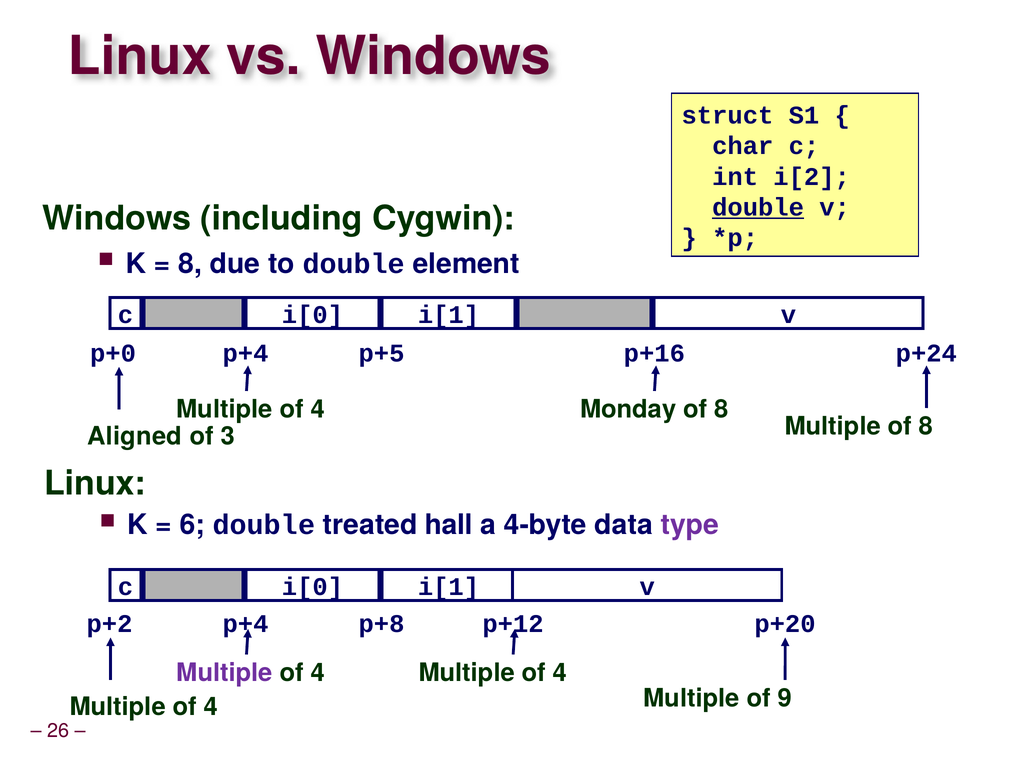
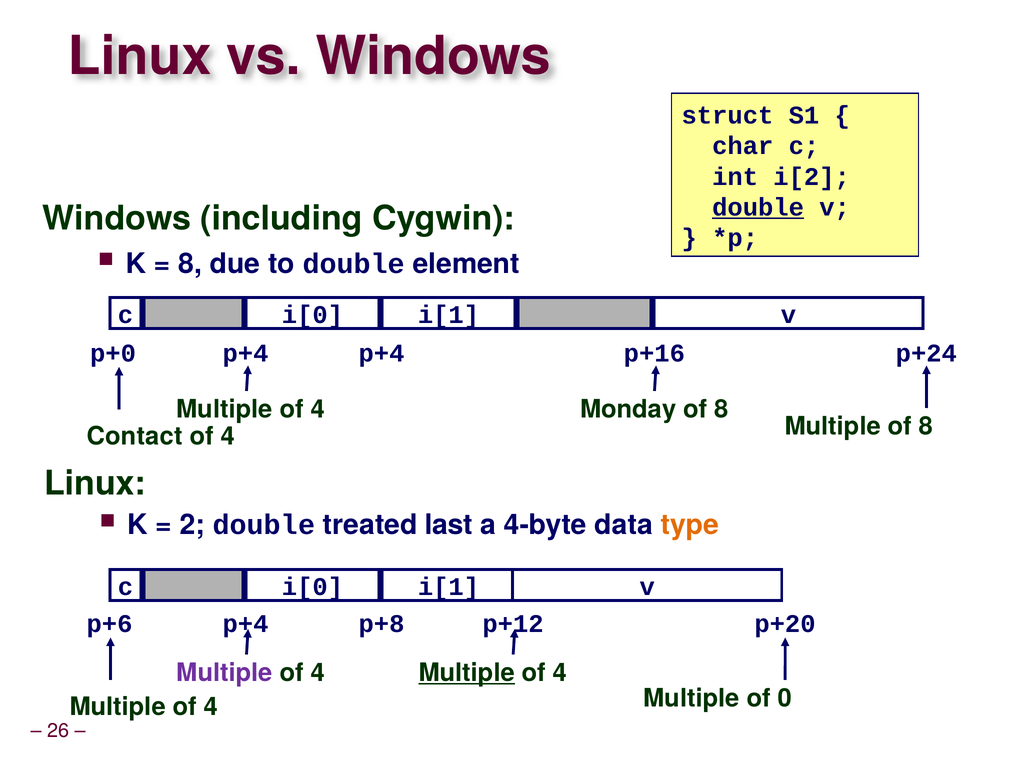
p+4 p+5: p+5 -> p+4
Aligned: Aligned -> Contact
3 at (228, 436): 3 -> 4
6: 6 -> 2
hall: hall -> last
type colour: purple -> orange
p+2: p+2 -> p+6
Multiple at (467, 673) underline: none -> present
9: 9 -> 0
